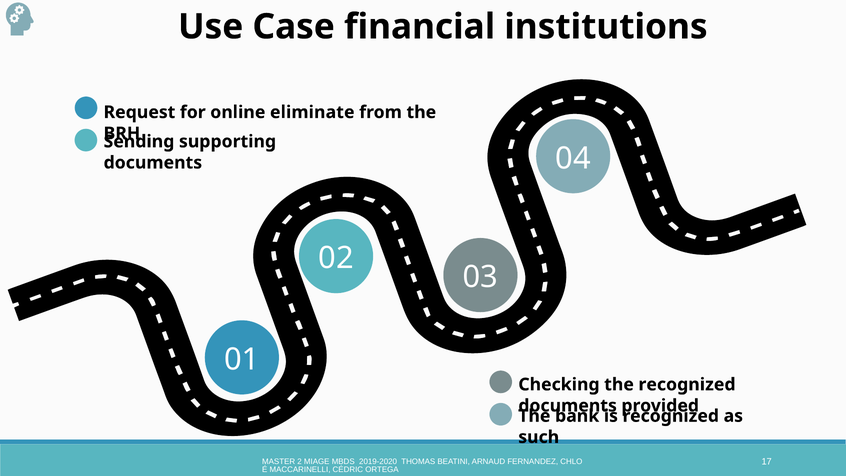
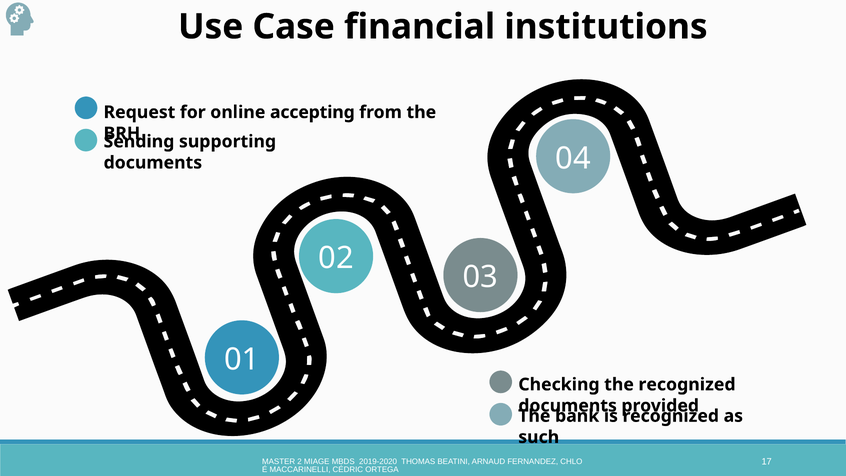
eliminate: eliminate -> accepting
